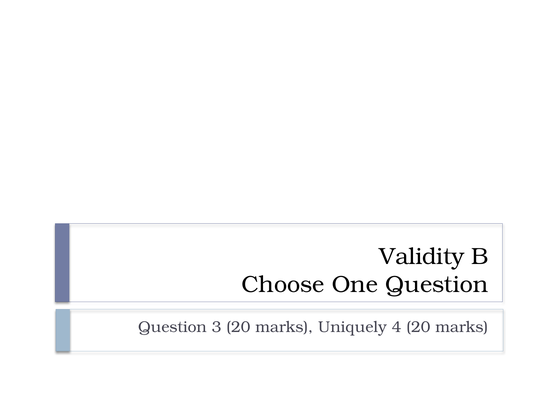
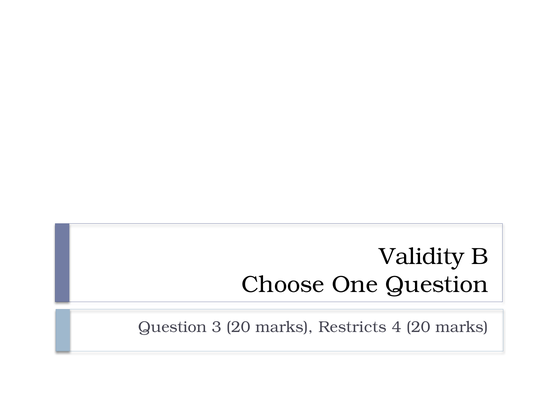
Uniquely: Uniquely -> Restricts
